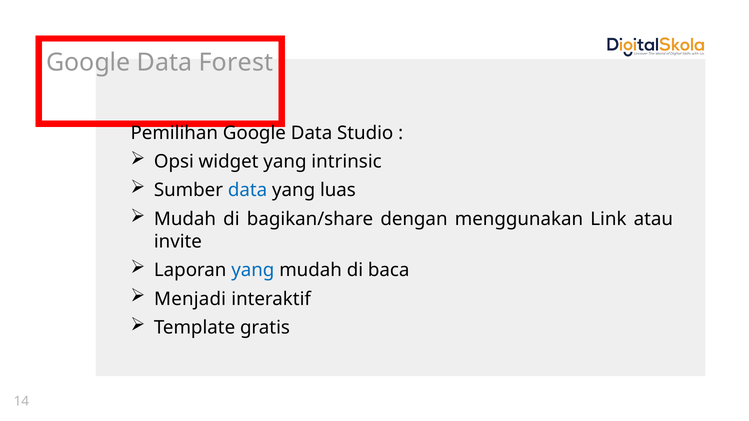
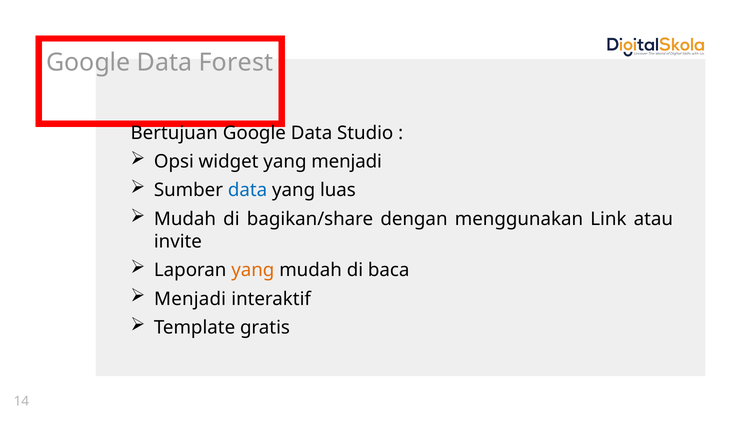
Pemilihan: Pemilihan -> Bertujuan
yang intrinsic: intrinsic -> menjadi
yang at (253, 270) colour: blue -> orange
